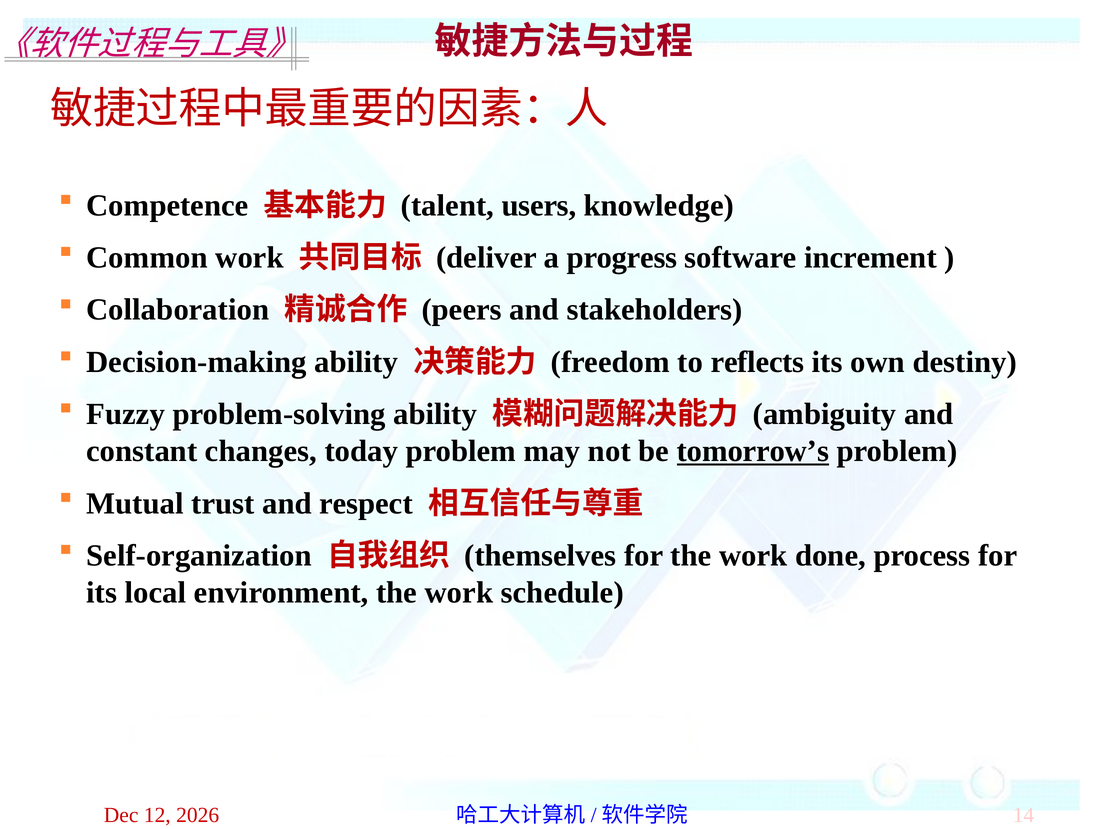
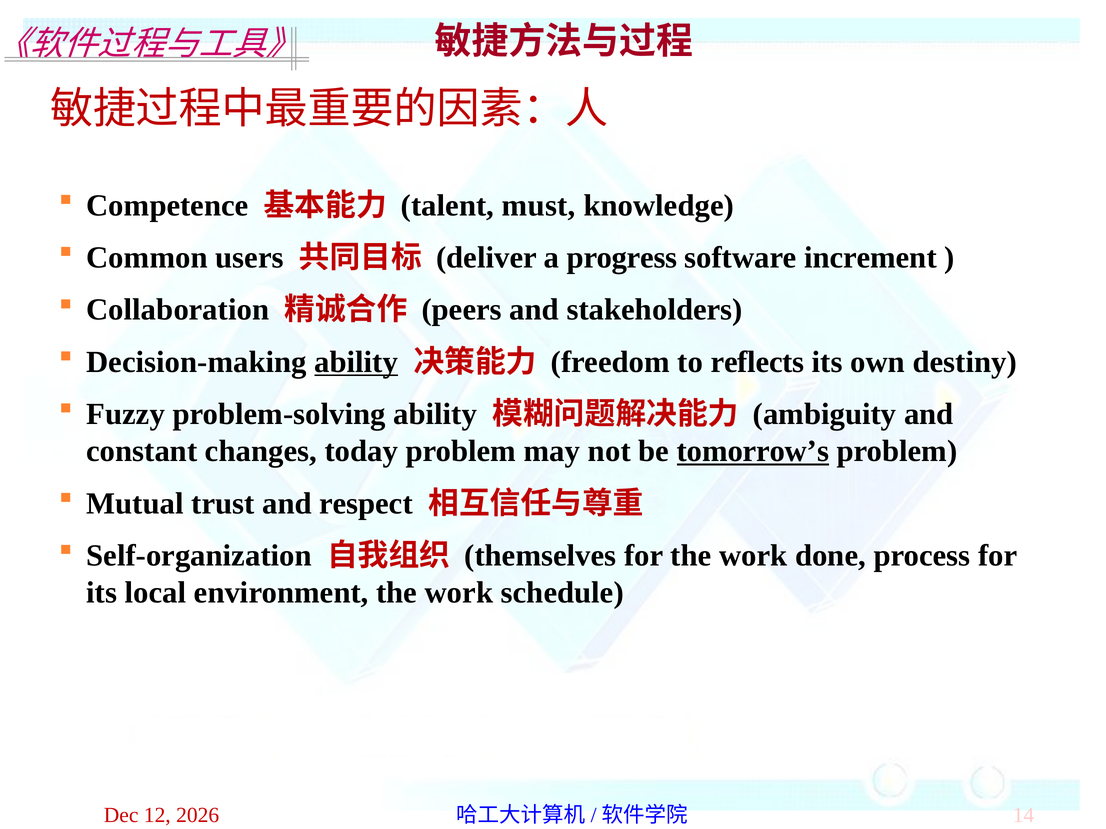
users: users -> must
Common work: work -> users
ability at (356, 362) underline: none -> present
